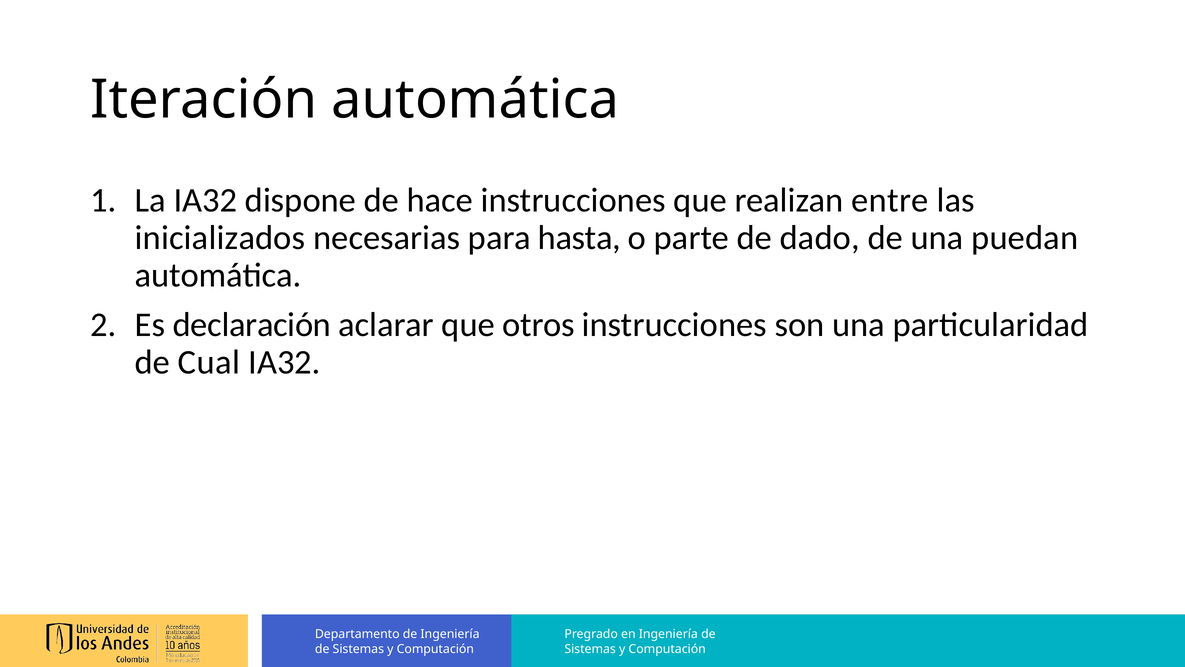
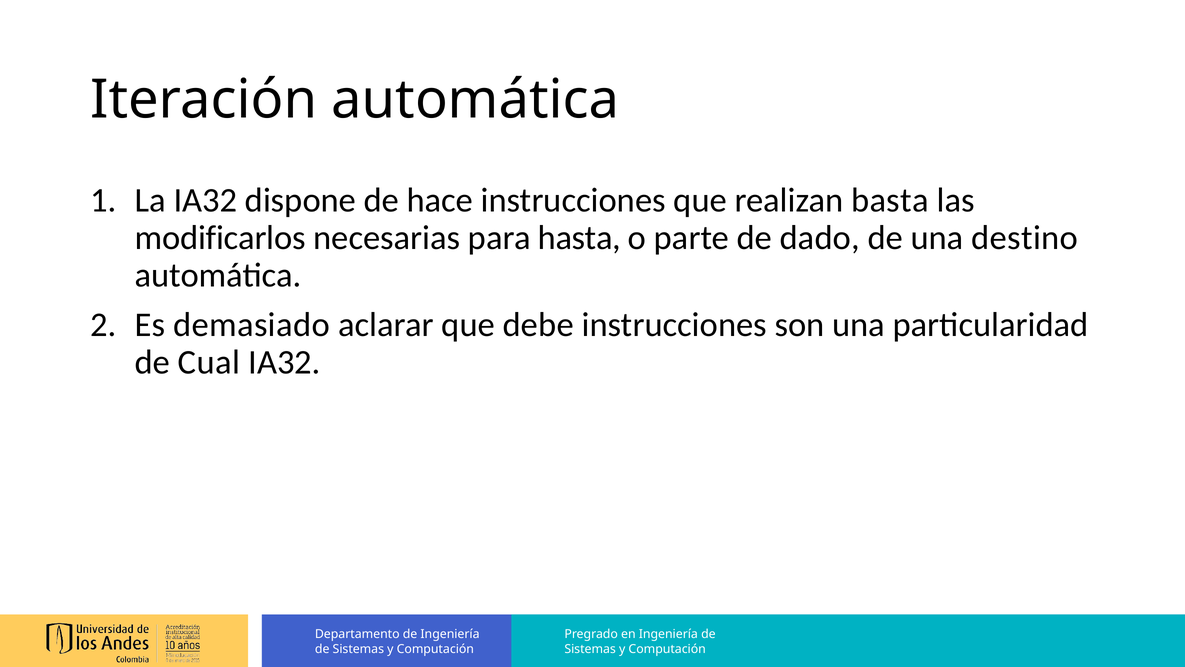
entre: entre -> basta
inicializados: inicializados -> modificarlos
puedan: puedan -> destino
declaración: declaración -> demasiado
otros: otros -> debe
